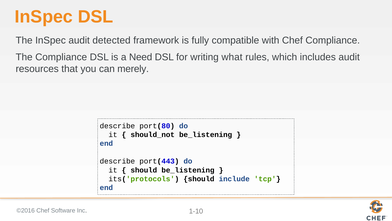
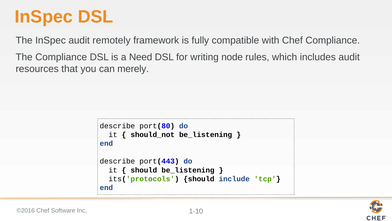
detected: detected -> remotely
what: what -> node
